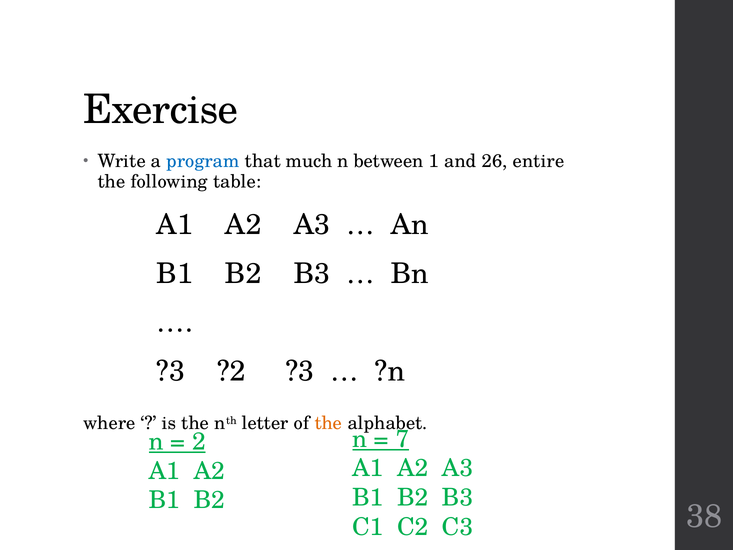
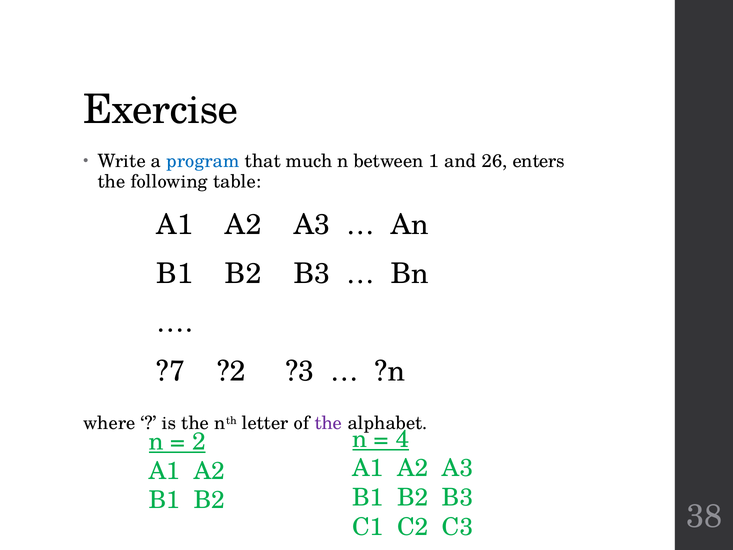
entire: entire -> enters
?3 at (171, 371): ?3 -> ?7
the at (328, 423) colour: orange -> purple
7: 7 -> 4
